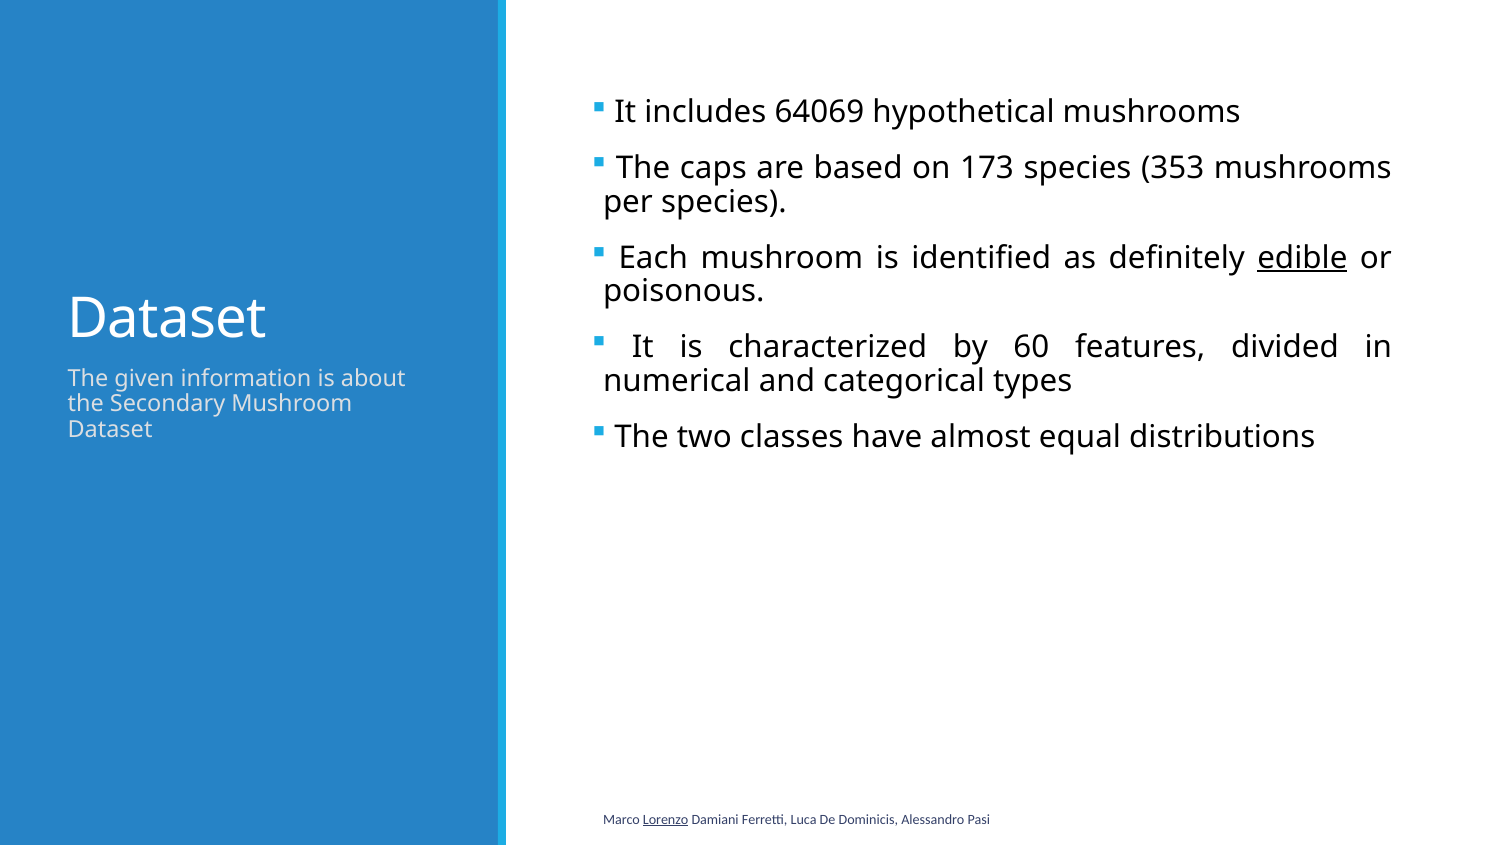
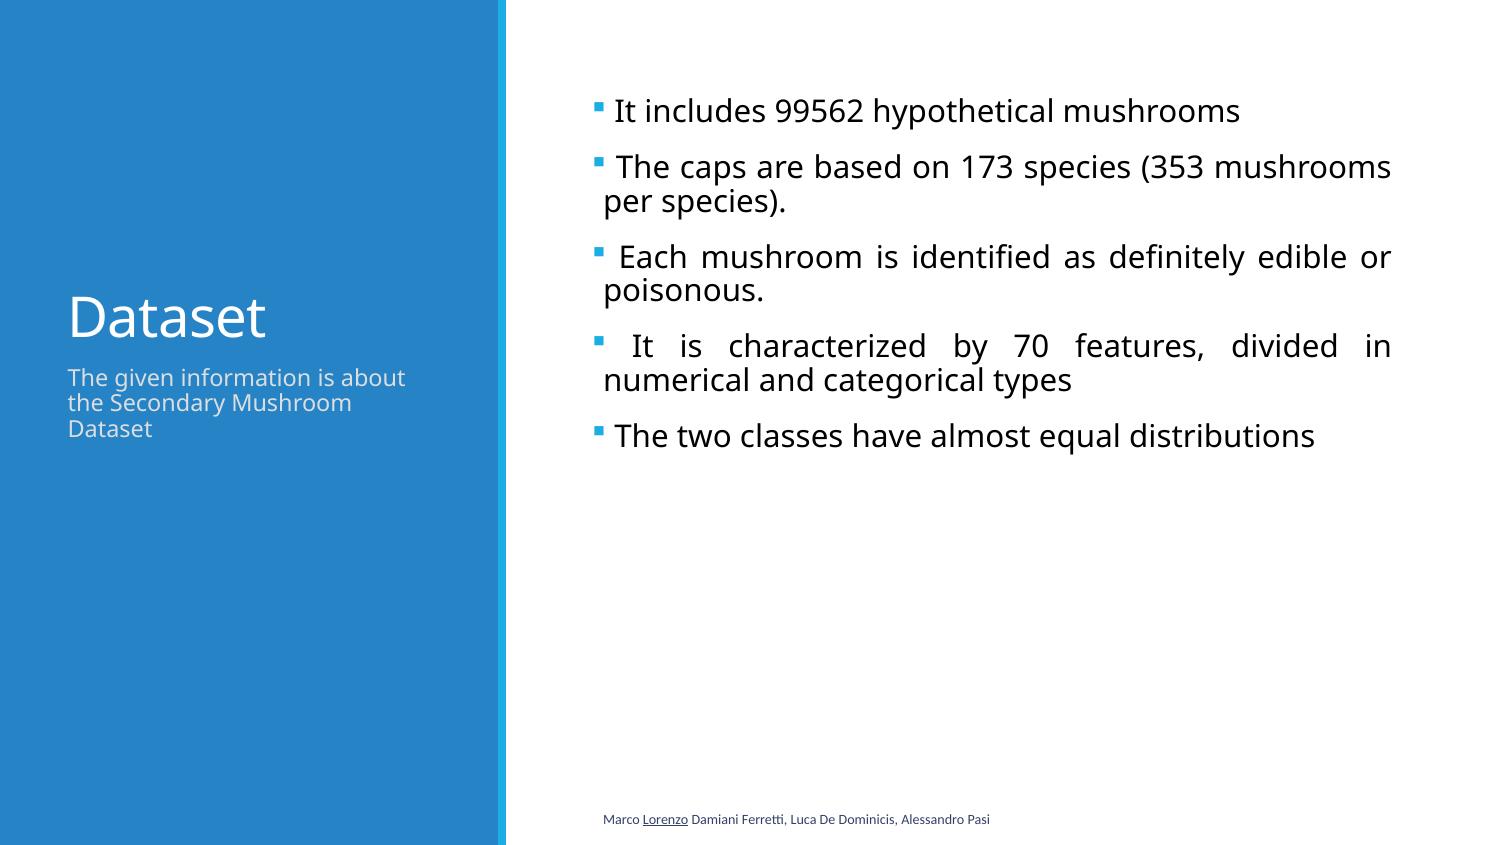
64069: 64069 -> 99562
edible underline: present -> none
60: 60 -> 70
